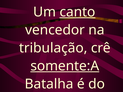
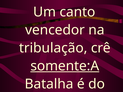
canto underline: present -> none
